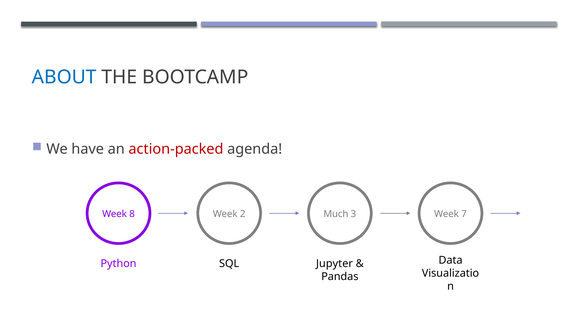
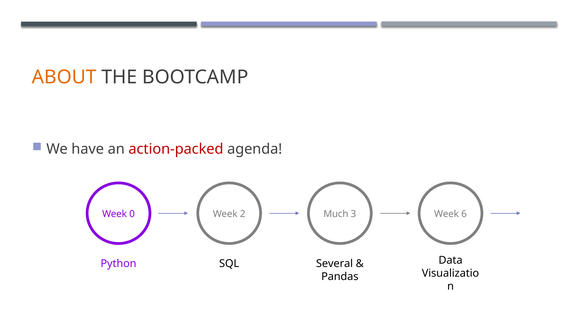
ABOUT colour: blue -> orange
8: 8 -> 0
7: 7 -> 6
Jupyter: Jupyter -> Several
